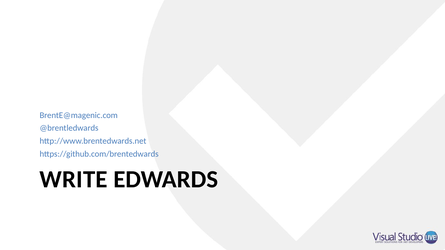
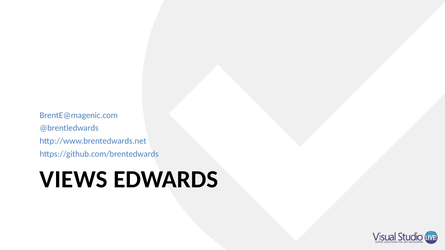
WRITE: WRITE -> VIEWS
